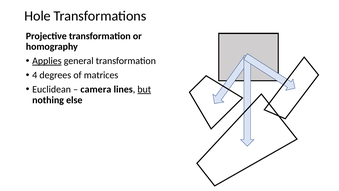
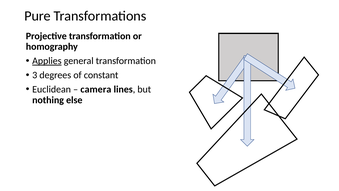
Hole: Hole -> Pure
4: 4 -> 3
matrices: matrices -> constant
but underline: present -> none
